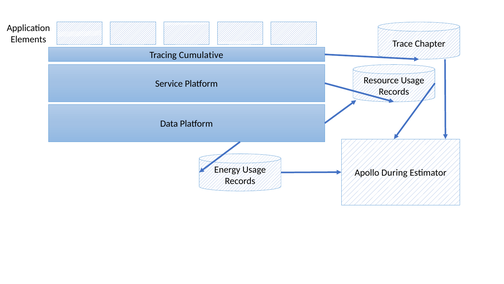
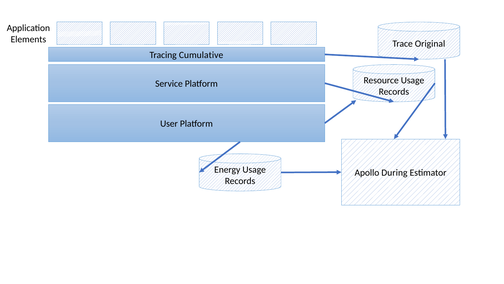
Chapter: Chapter -> Original
Data: Data -> User
